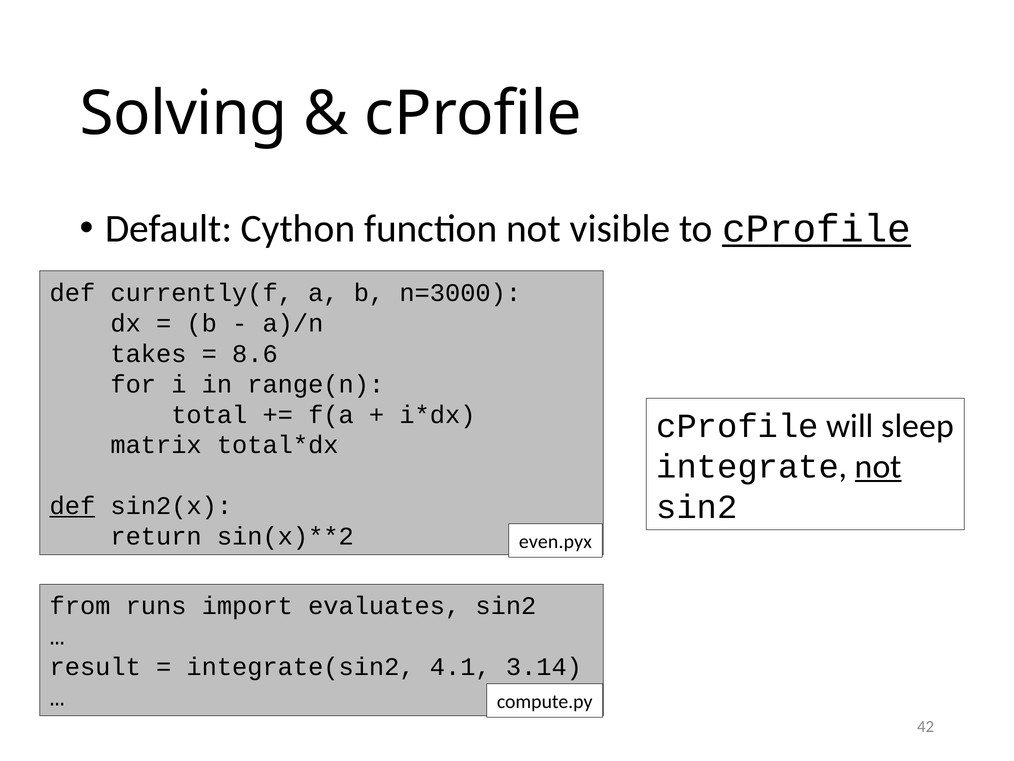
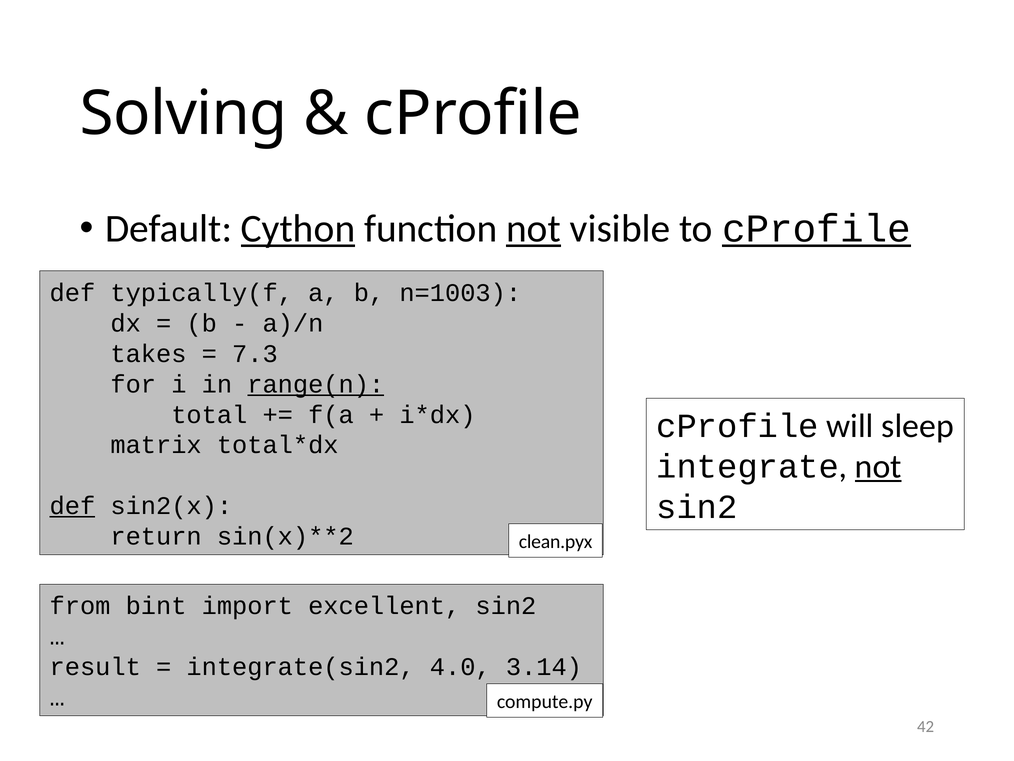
Cython underline: none -> present
not at (534, 229) underline: none -> present
currently(f: currently(f -> typically(f
n=3000: n=3000 -> n=1003
8.6: 8.6 -> 7.3
range(n underline: none -> present
even.pyx: even.pyx -> clean.pyx
runs: runs -> bint
evaluates: evaluates -> excellent
4.1: 4.1 -> 4.0
